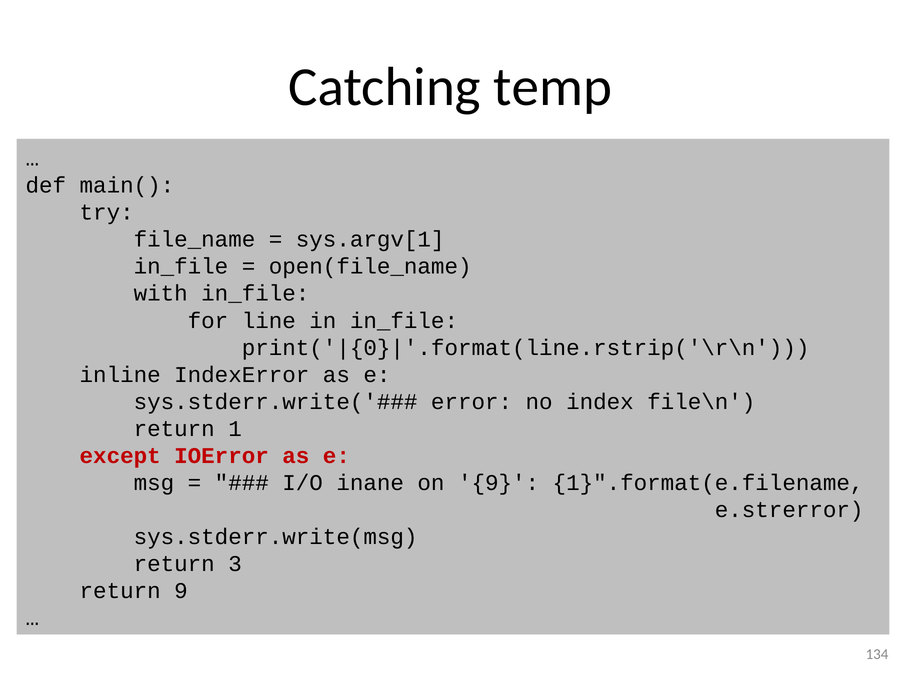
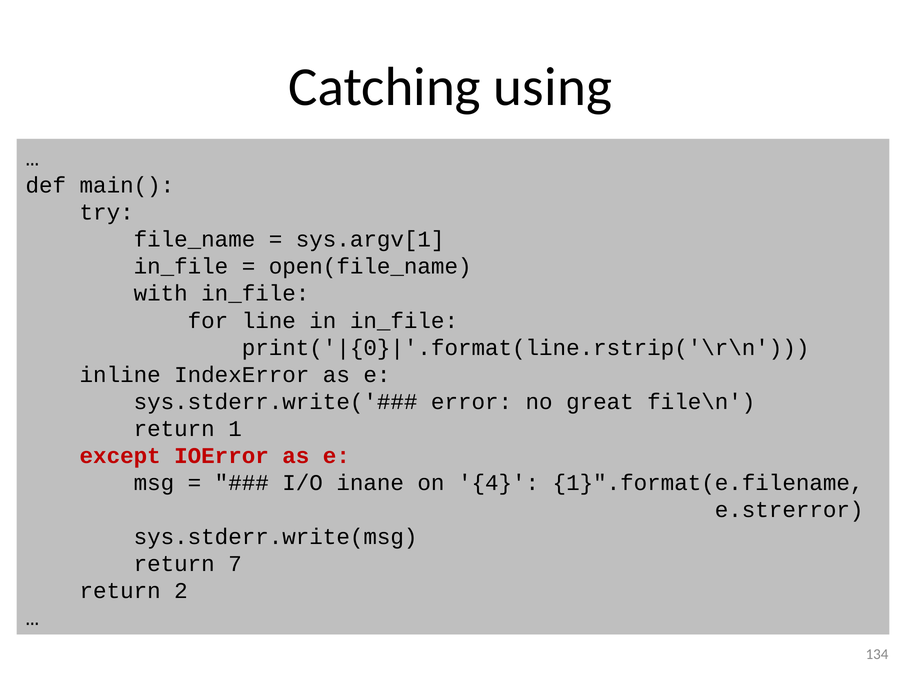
temp: temp -> using
index: index -> great
on 9: 9 -> 4
3: 3 -> 7
return 9: 9 -> 2
